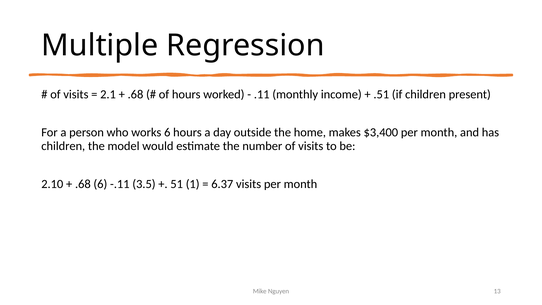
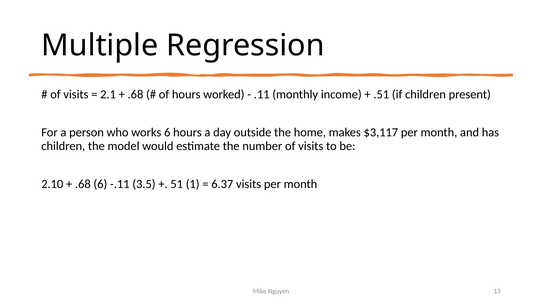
$3,400: $3,400 -> $3,117
